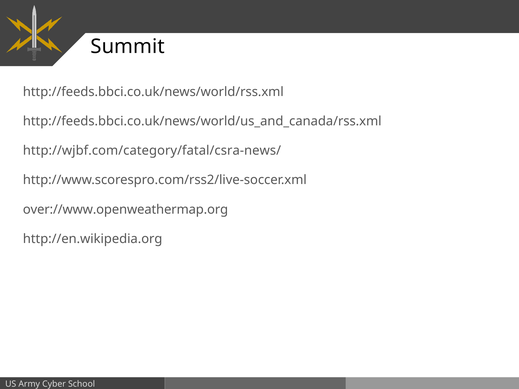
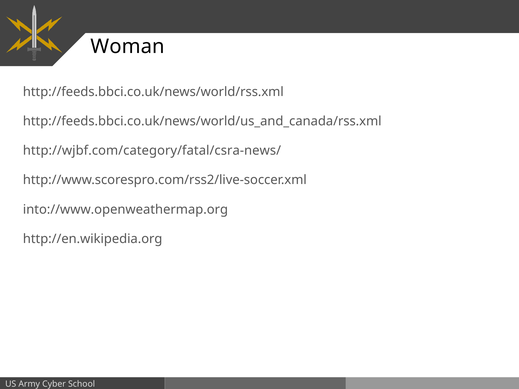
Summit: Summit -> Woman
over://www.openweathermap.org: over://www.openweathermap.org -> into://www.openweathermap.org
